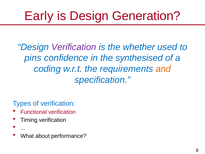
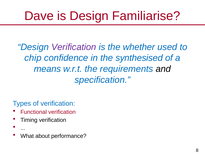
Early: Early -> Dave
Generation: Generation -> Familiarise
pins: pins -> chip
coding: coding -> means
and colour: orange -> black
